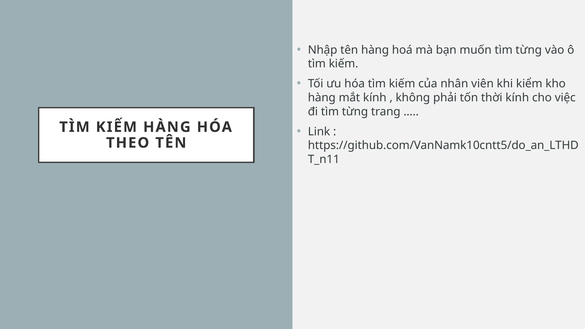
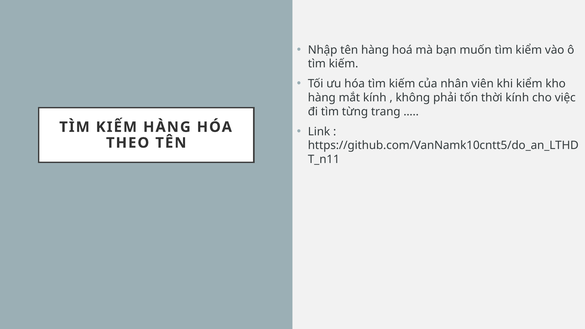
muốn tìm từng: từng -> kiểm
